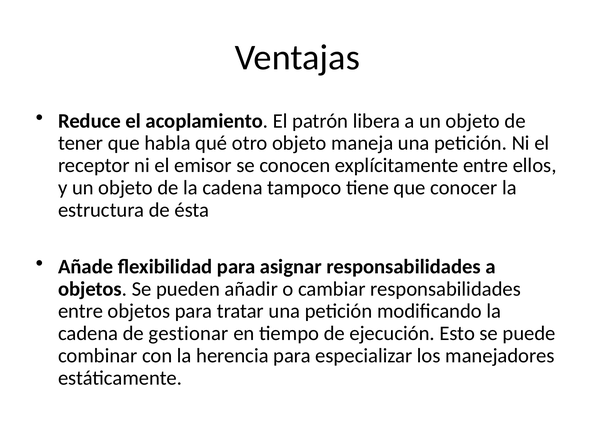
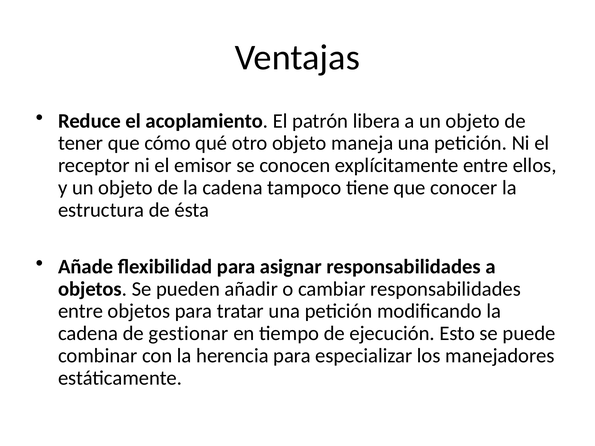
habla: habla -> cómo
